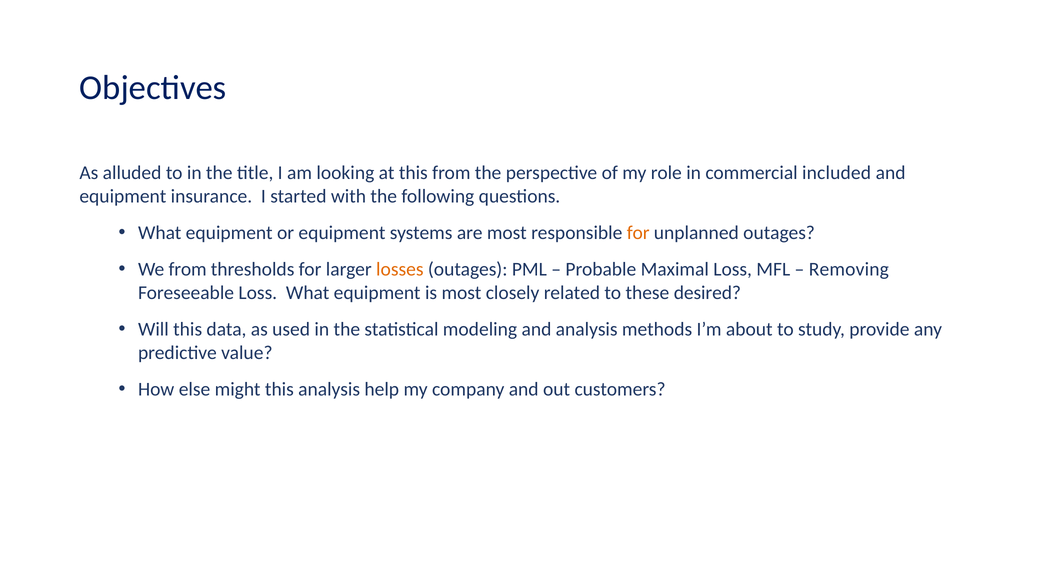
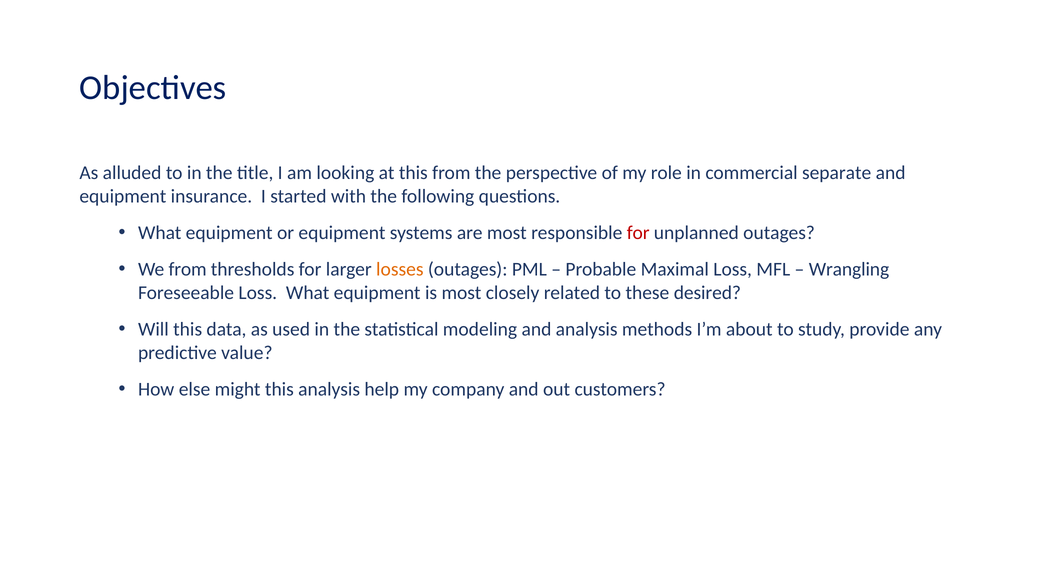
included: included -> separate
for at (638, 233) colour: orange -> red
Removing: Removing -> Wrangling
